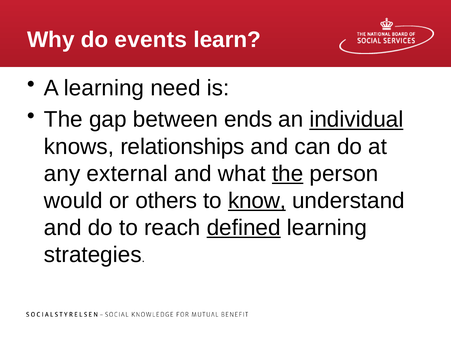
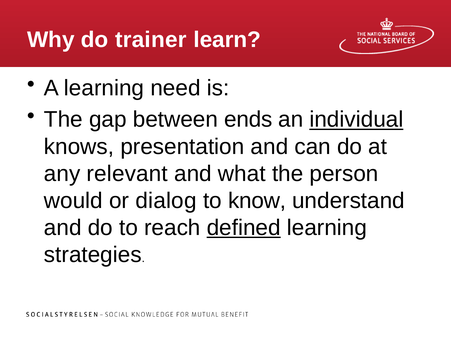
events: events -> trainer
relationships: relationships -> presentation
external: external -> relevant
the at (288, 174) underline: present -> none
others: others -> dialog
know underline: present -> none
